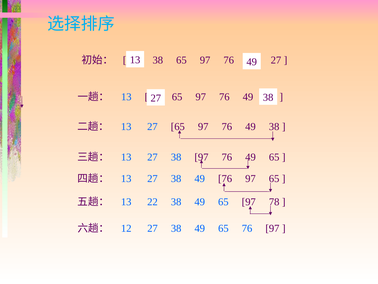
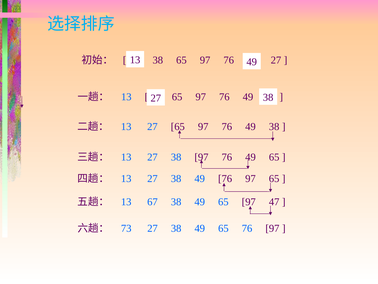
22: 22 -> 67
78: 78 -> 47
12: 12 -> 73
